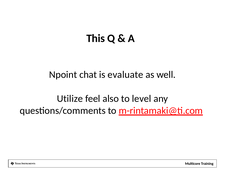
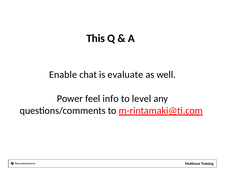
Npoint: Npoint -> Enable
Utilize: Utilize -> Power
also: also -> info
